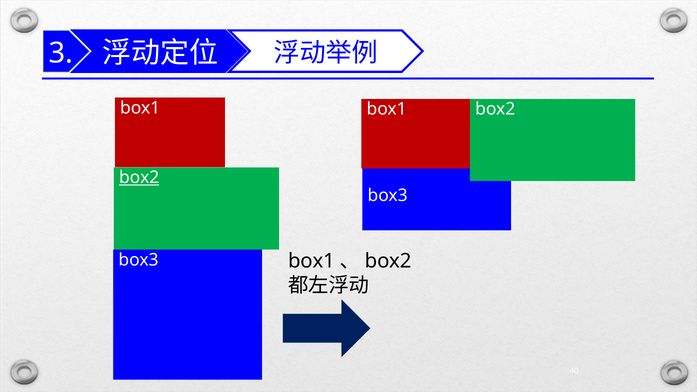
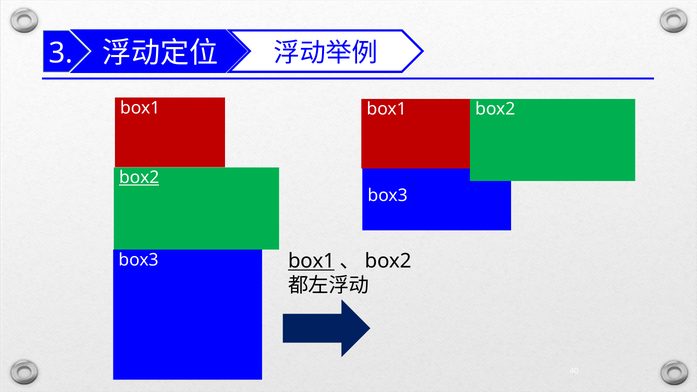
box1 at (311, 261) underline: none -> present
